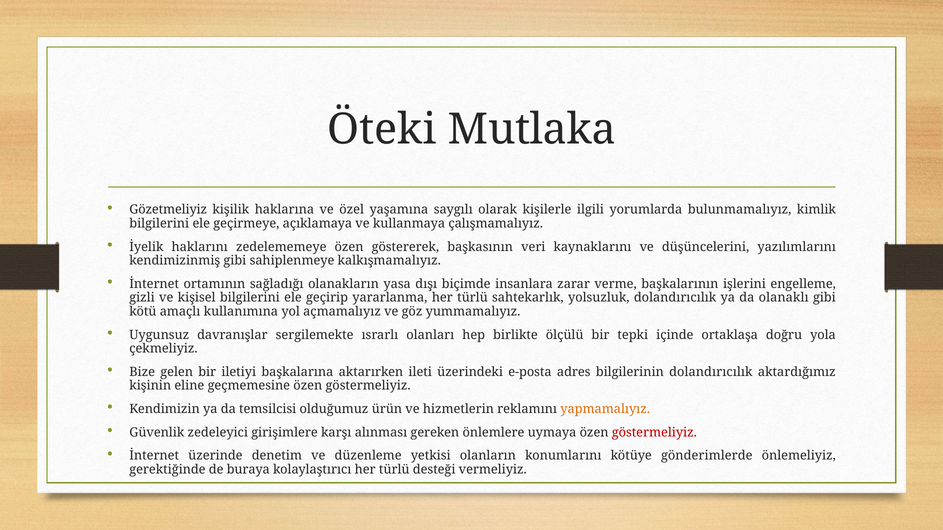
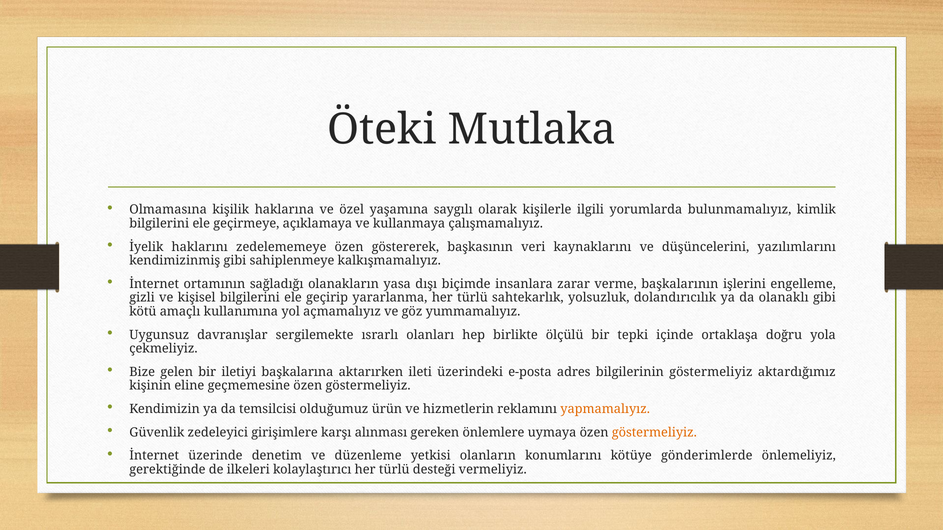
Gözetmeliyiz: Gözetmeliyiz -> Olmamasına
bilgilerinin dolandırıcılık: dolandırıcılık -> göstermeliyiz
göstermeliyiz at (654, 433) colour: red -> orange
buraya: buraya -> ilkeleri
